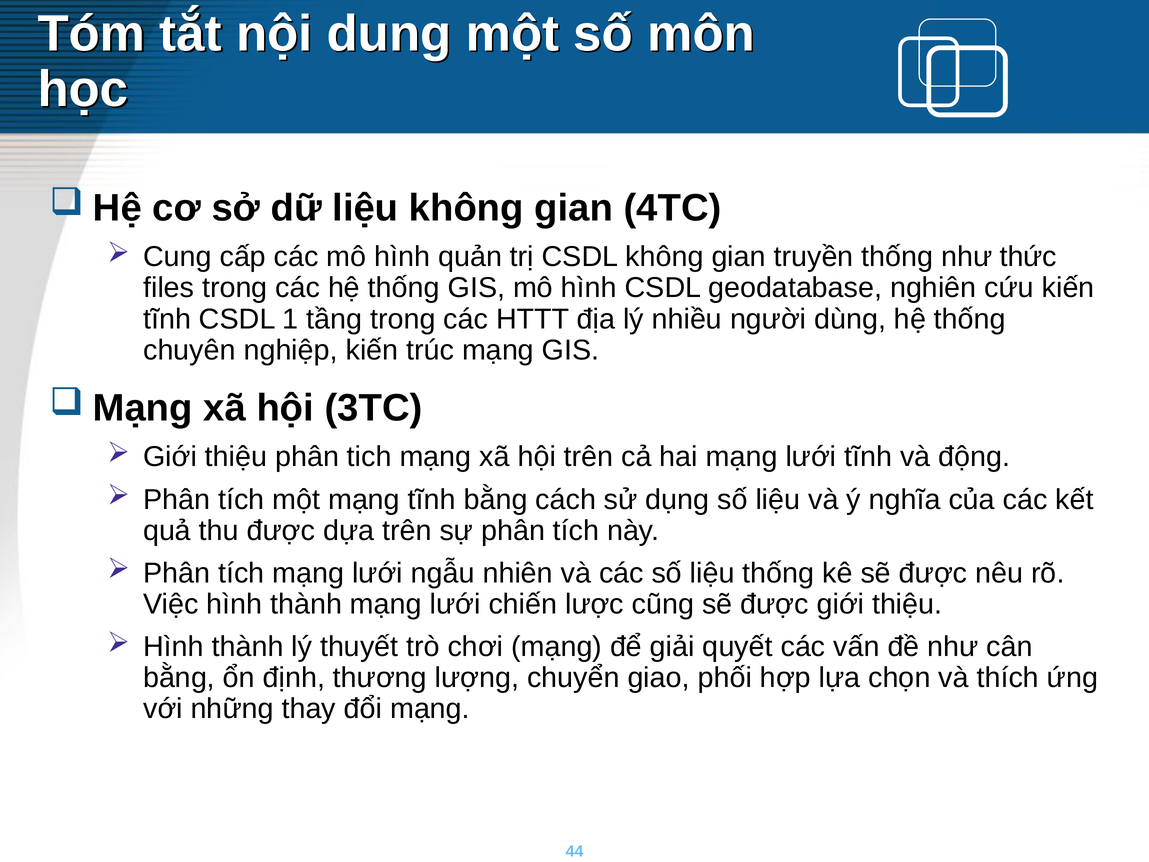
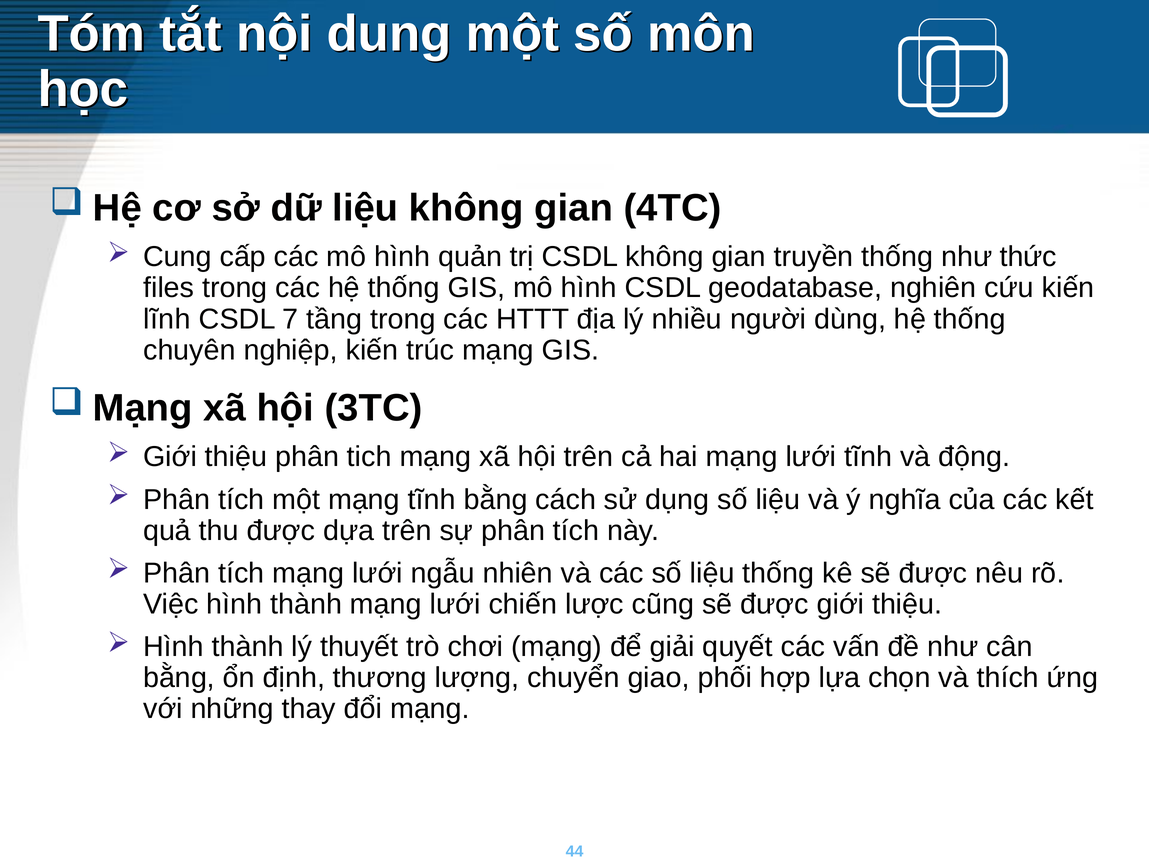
tĩnh at (167, 319): tĩnh -> lĩnh
1: 1 -> 7
